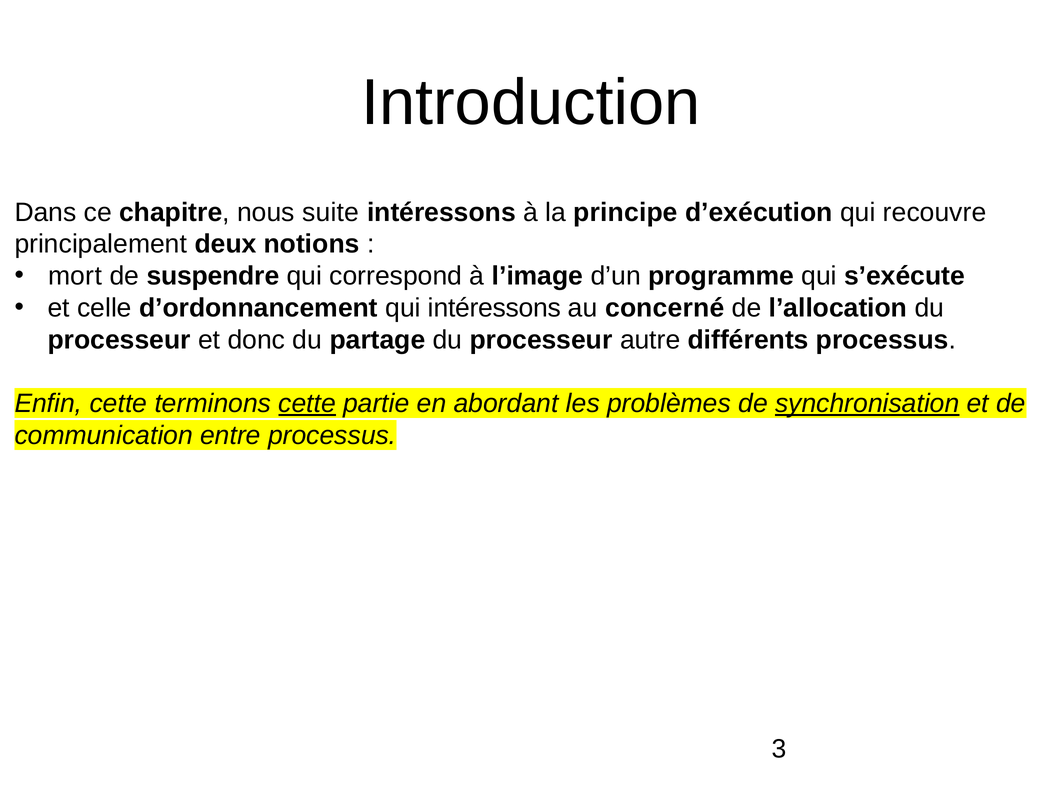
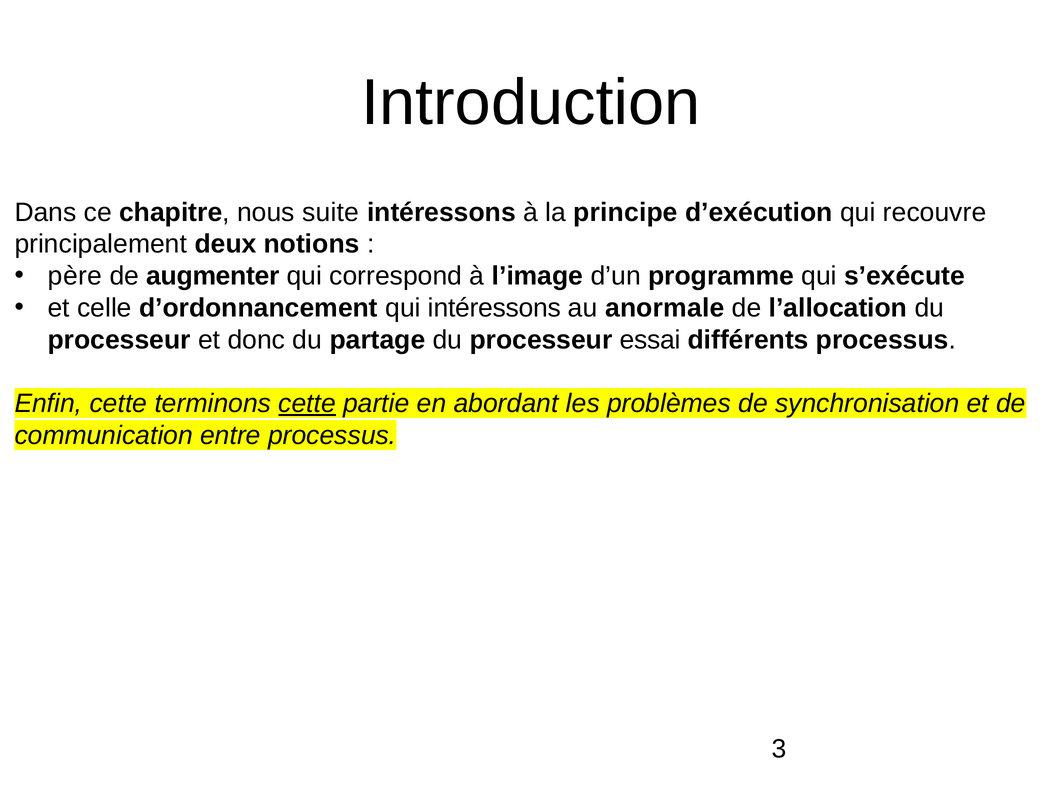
mort: mort -> père
suspendre: suspendre -> augmenter
concerné: concerné -> anormale
autre: autre -> essai
synchronisation underline: present -> none
